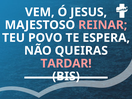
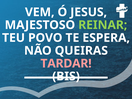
REINAR colour: pink -> light green
